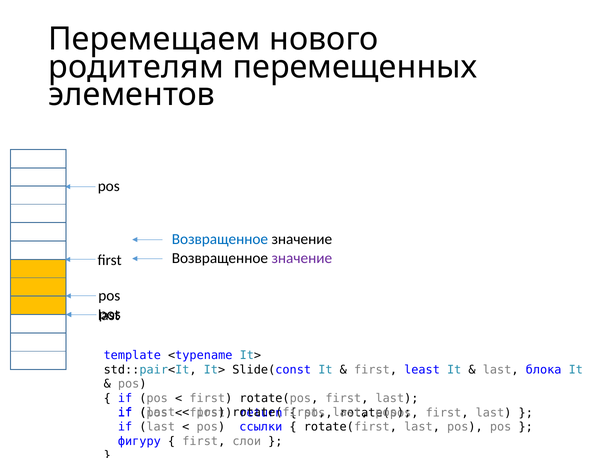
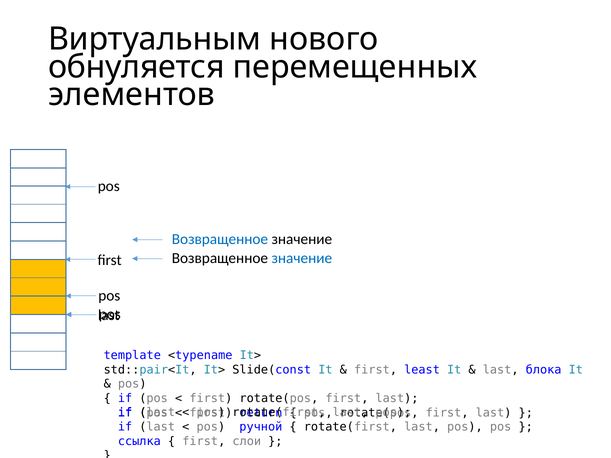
Перемещаем: Перемещаем -> Виртуальным
родителям: родителям -> обнуляется
значение at (302, 258) colour: purple -> blue
ссылки: ссылки -> ручной
фигуру: фигуру -> ссылка
